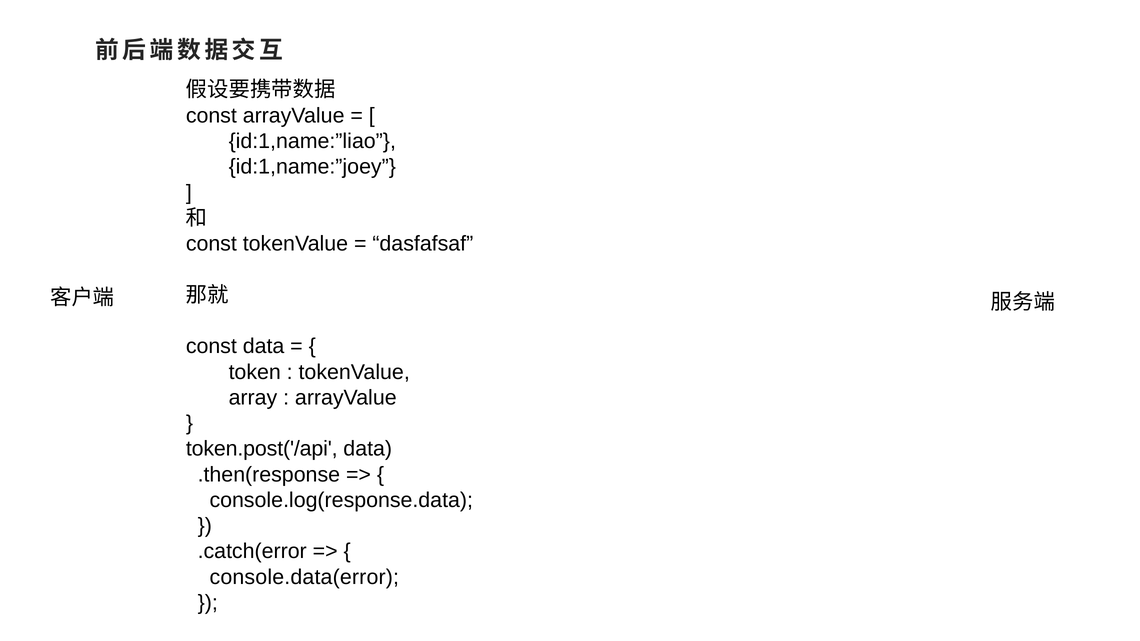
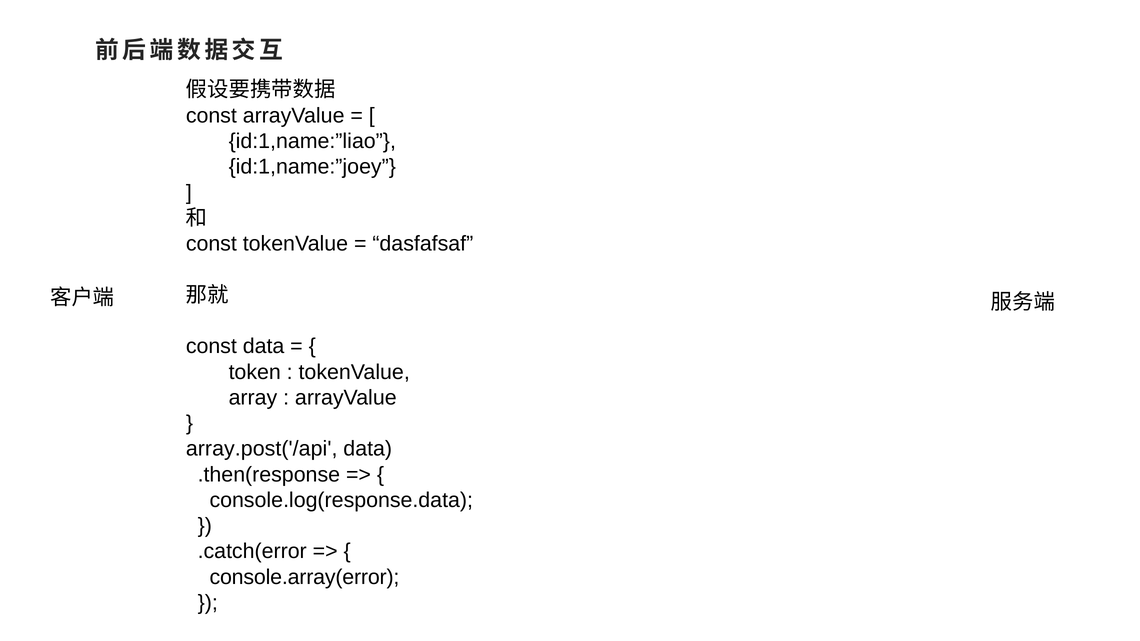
token.post('/api: token.post('/api -> array.post('/api
console.data(error: console.data(error -> console.array(error
